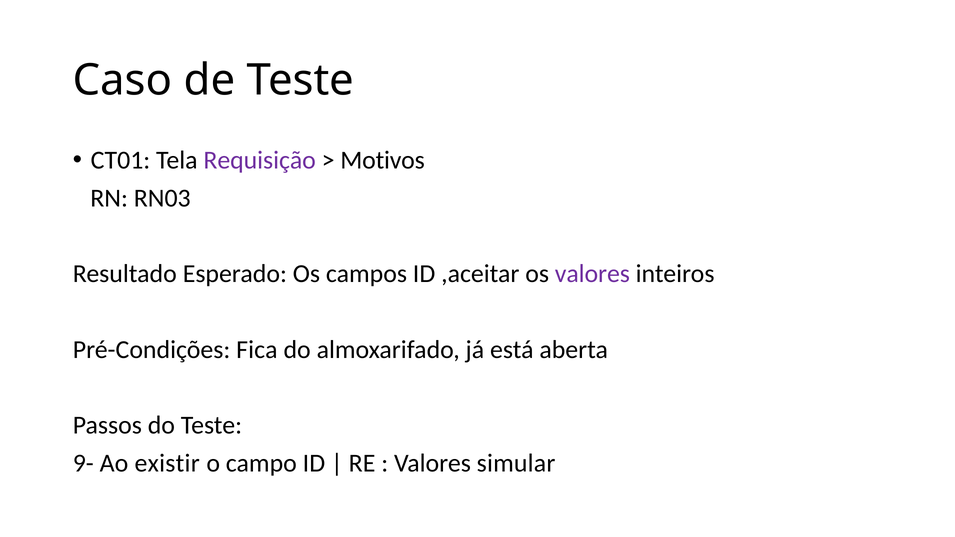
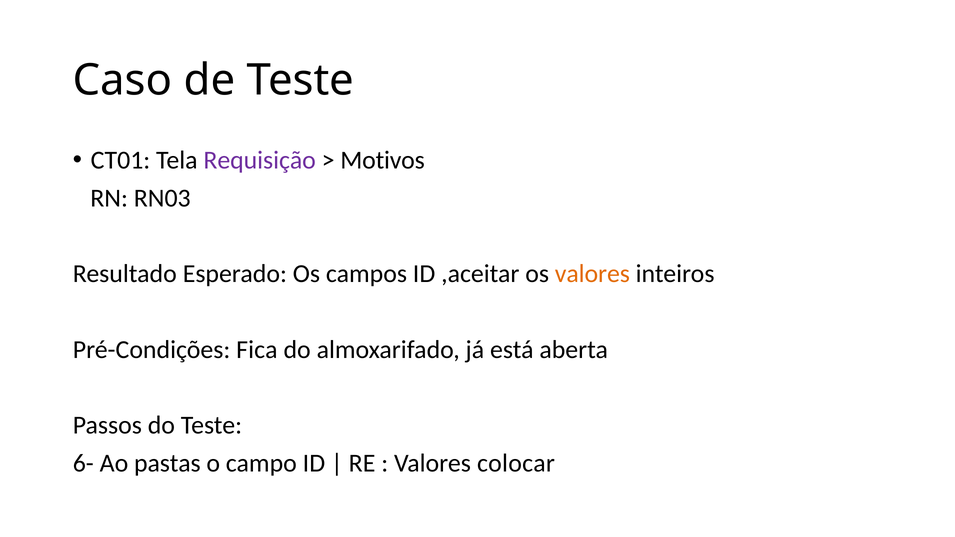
valores at (592, 274) colour: purple -> orange
9-: 9- -> 6-
existir: existir -> pastas
simular: simular -> colocar
